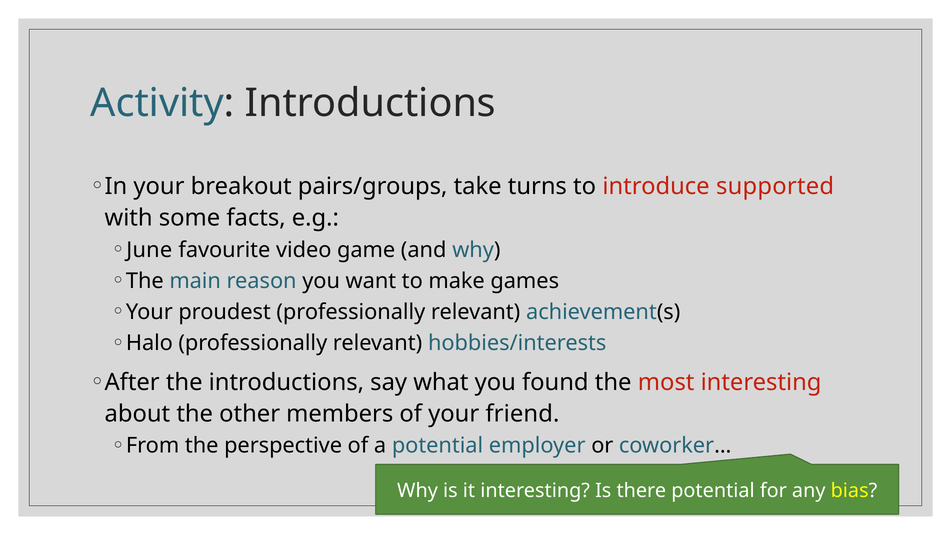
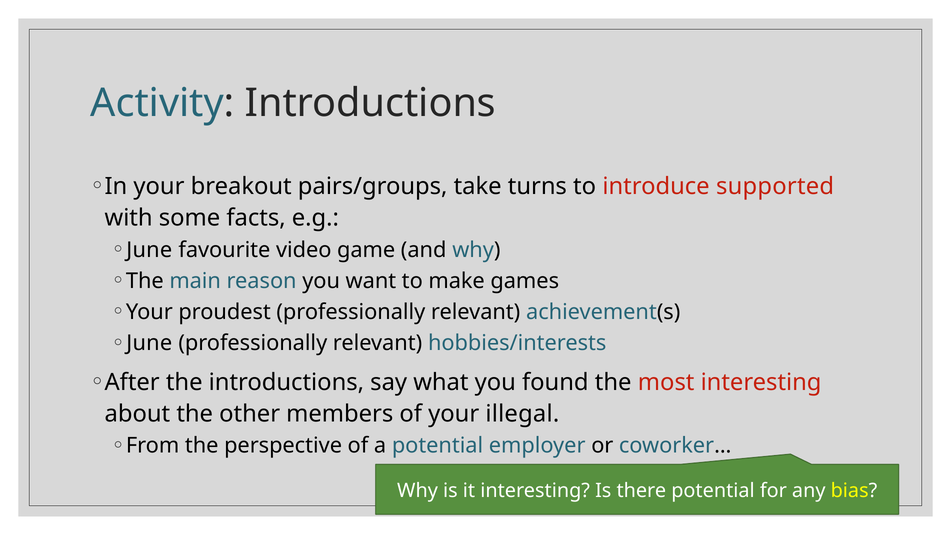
Halo at (149, 343): Halo -> June
friend: friend -> illegal
